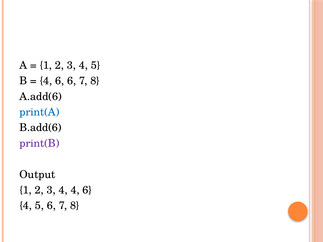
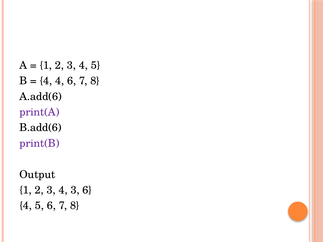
6 at (60, 81): 6 -> 4
print(A colour: blue -> purple
4 4: 4 -> 3
